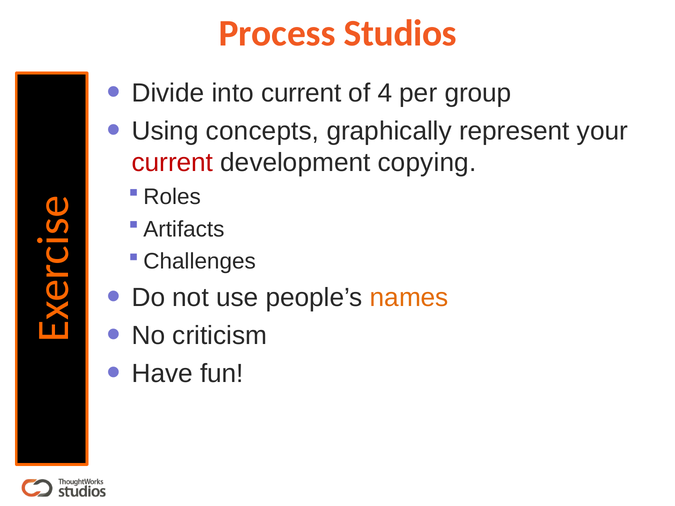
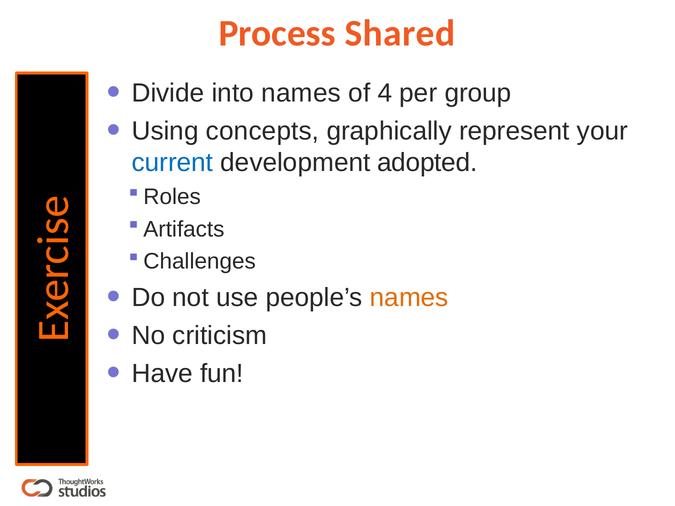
Studios: Studios -> Shared
into current: current -> names
current at (172, 163) colour: red -> blue
copying: copying -> adopted
